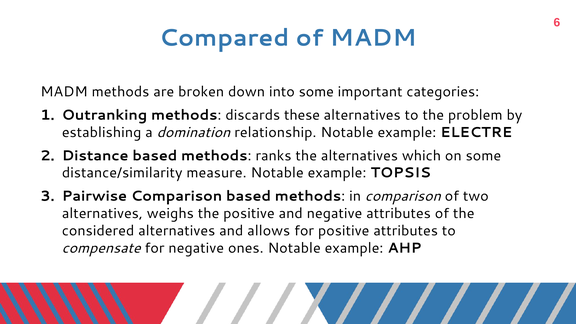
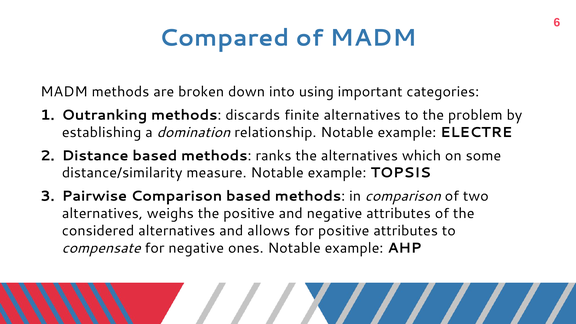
into some: some -> using
these: these -> finite
